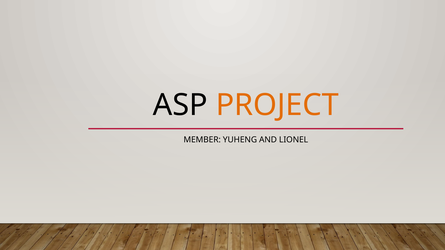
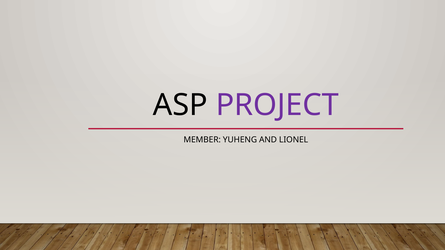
PROJECT colour: orange -> purple
